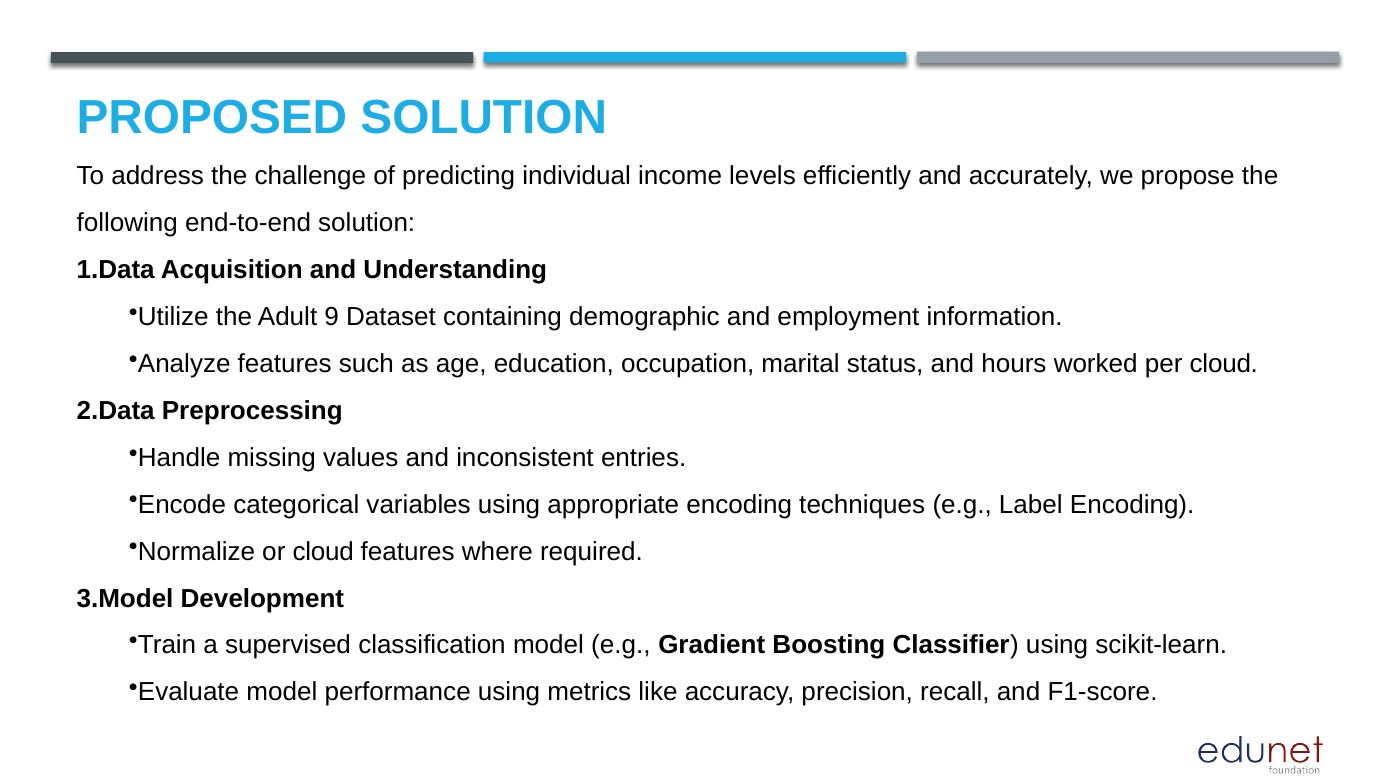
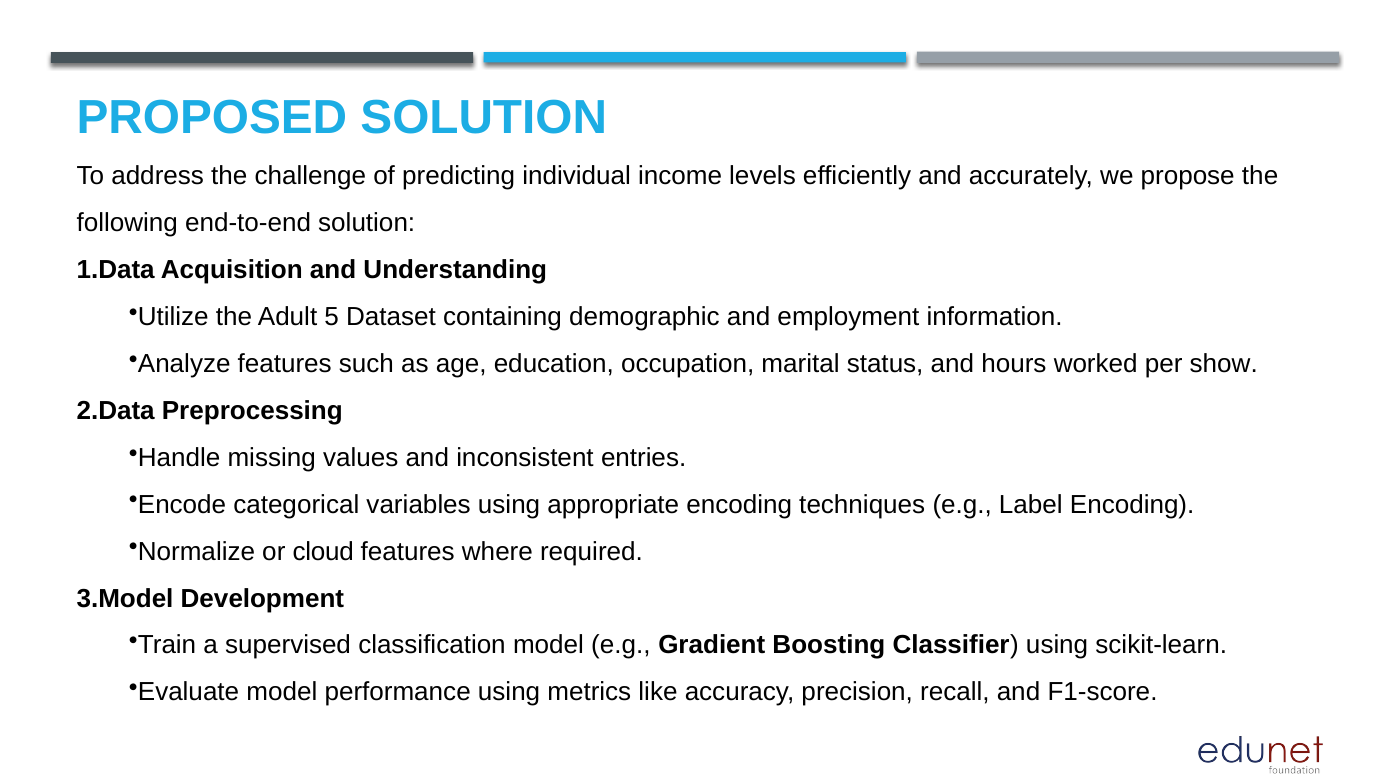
9: 9 -> 5
per cloud: cloud -> show
